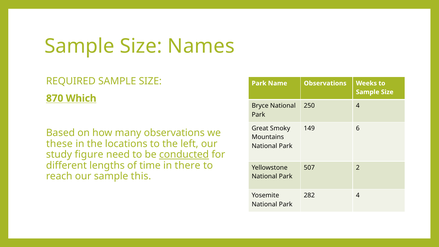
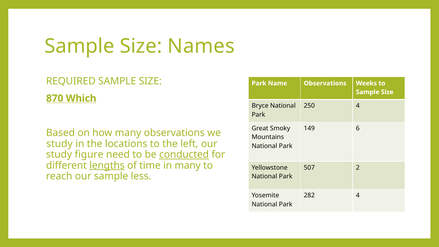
these at (59, 144): these -> study
lengths underline: none -> present
in there: there -> many
this: this -> less
